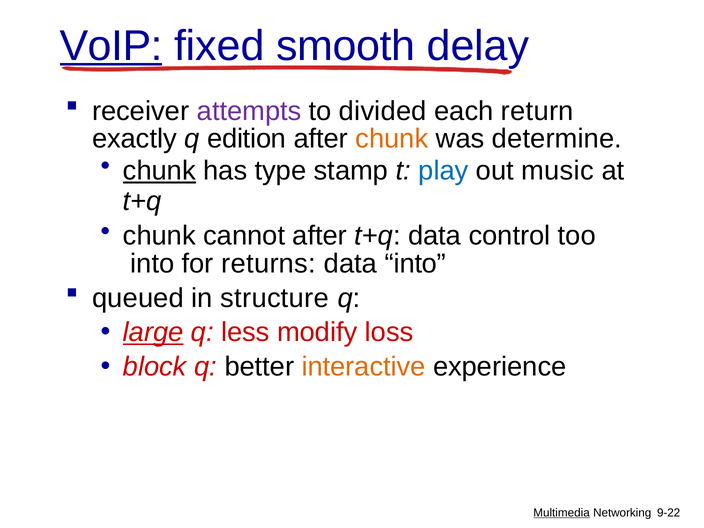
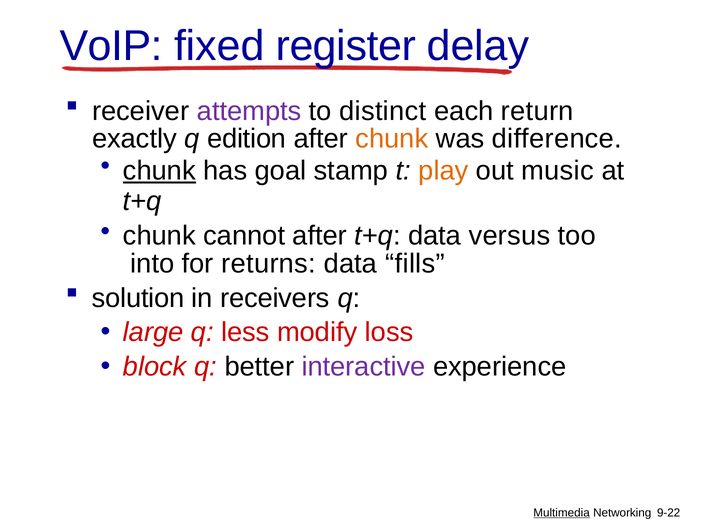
VoIP underline: present -> none
smooth: smooth -> register
divided: divided -> distinct
determine: determine -> difference
type: type -> goal
play colour: blue -> orange
control: control -> versus
data into: into -> fills
queued: queued -> solution
structure: structure -> receivers
large underline: present -> none
interactive colour: orange -> purple
